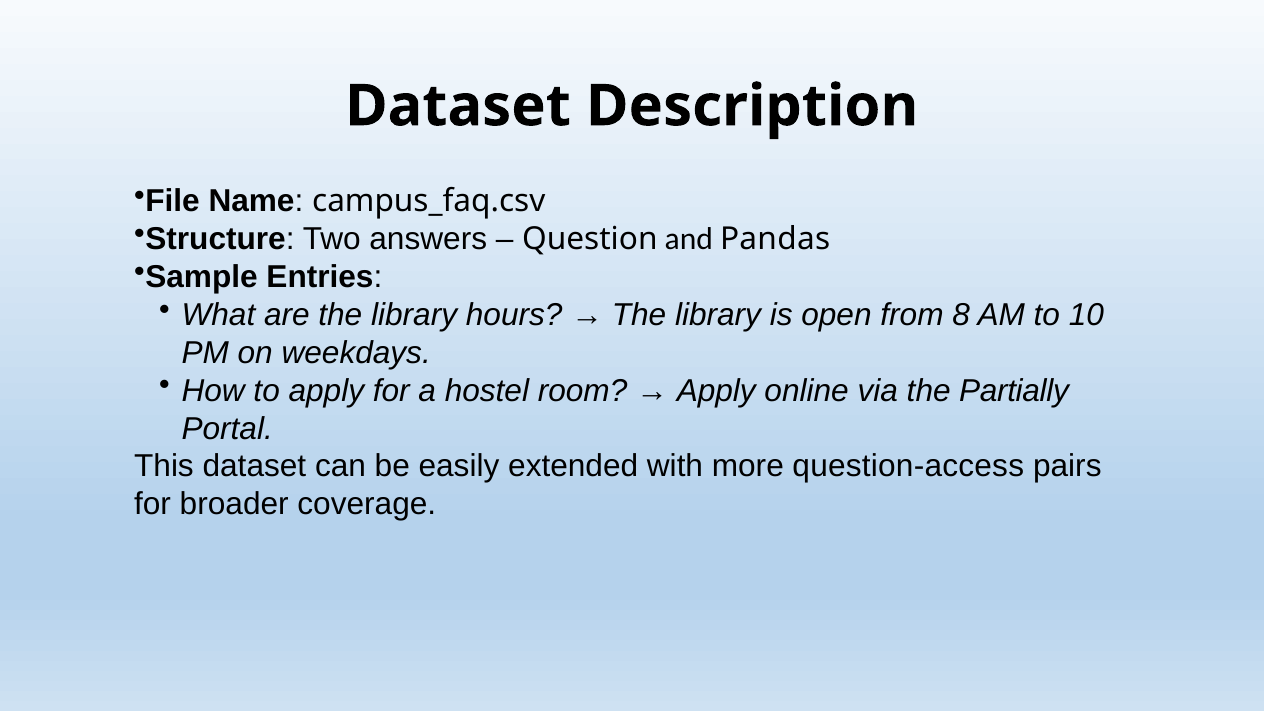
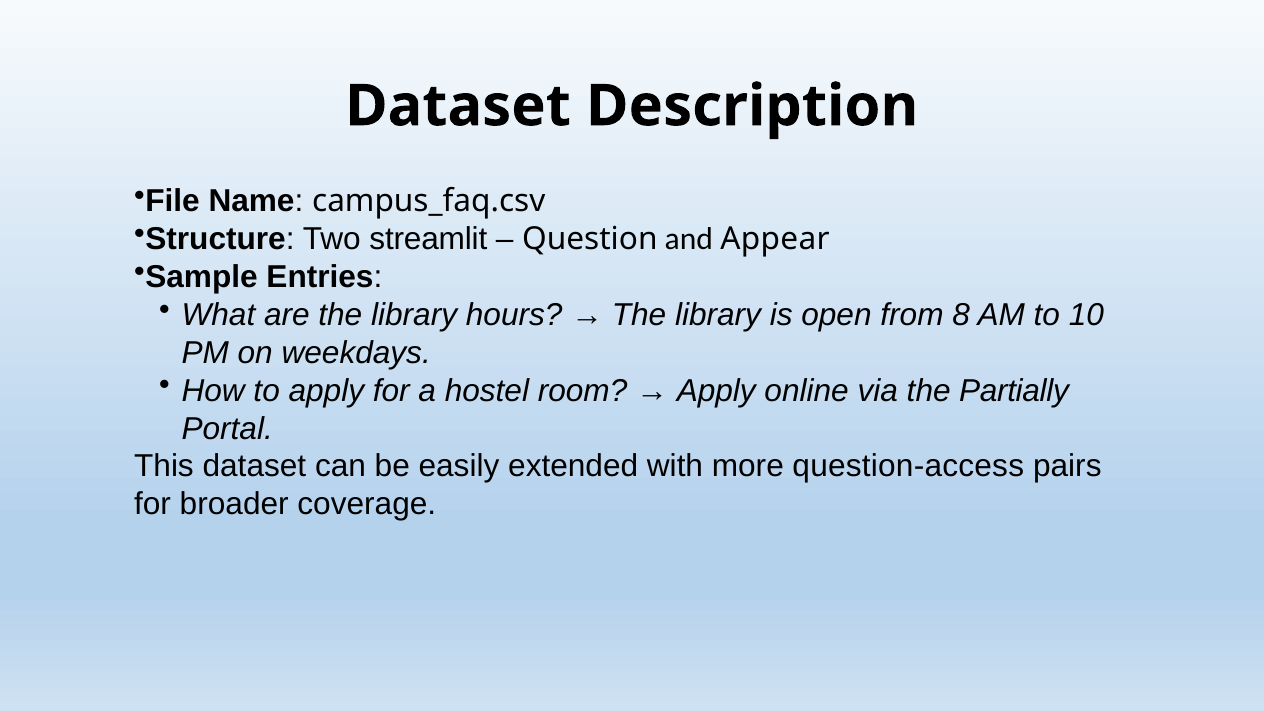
answers: answers -> streamlit
Pandas: Pandas -> Appear
